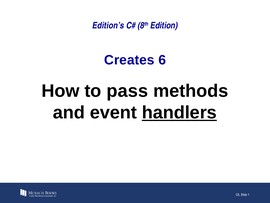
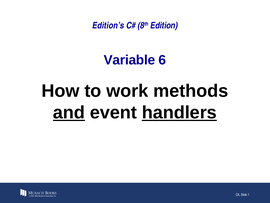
Creates: Creates -> Variable
pass: pass -> work
and underline: none -> present
